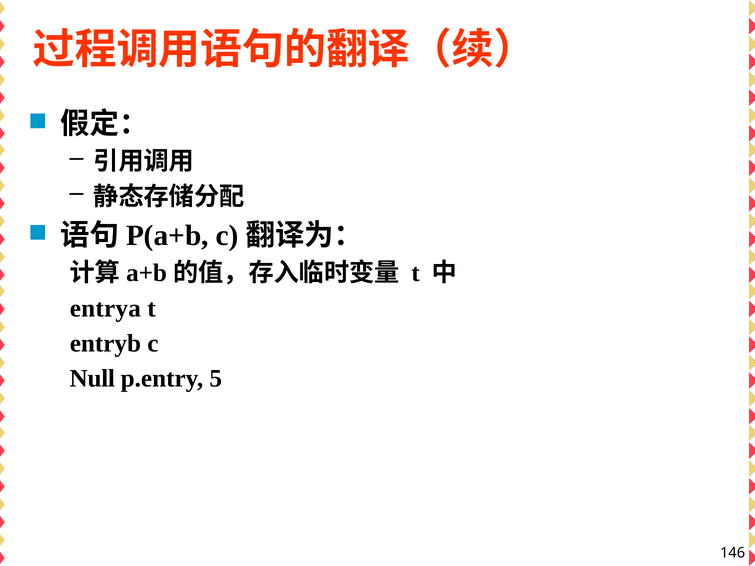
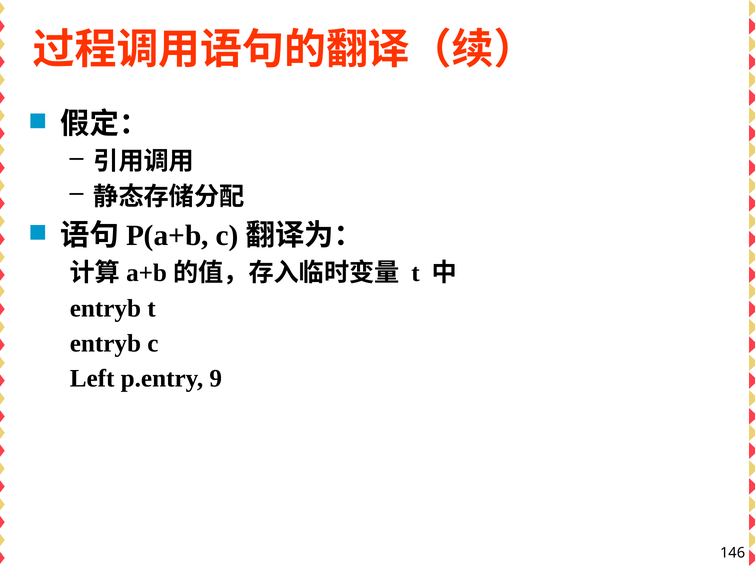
entrya at (105, 308): entrya -> entryb
Null: Null -> Left
5: 5 -> 9
